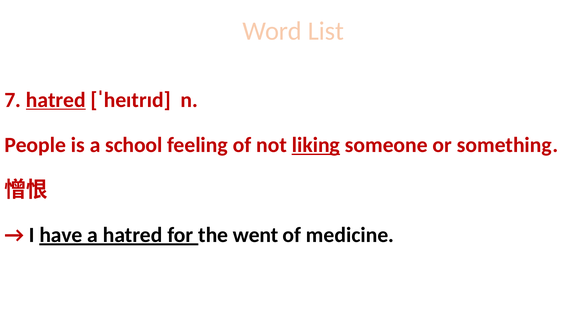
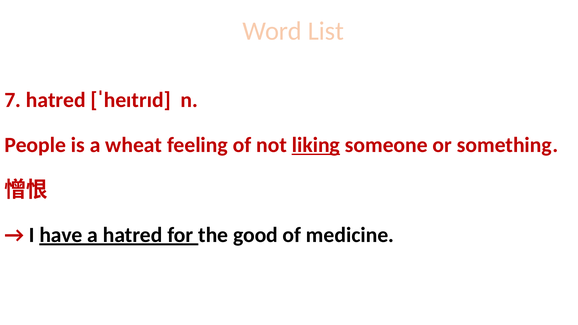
hatred at (56, 100) underline: present -> none
school: school -> wheat
went: went -> good
